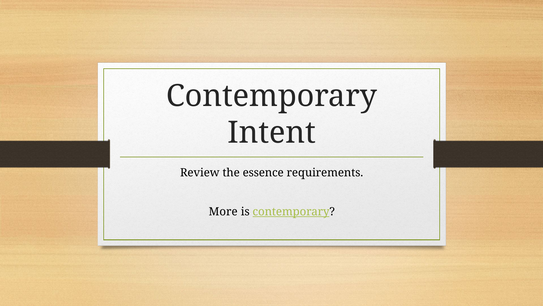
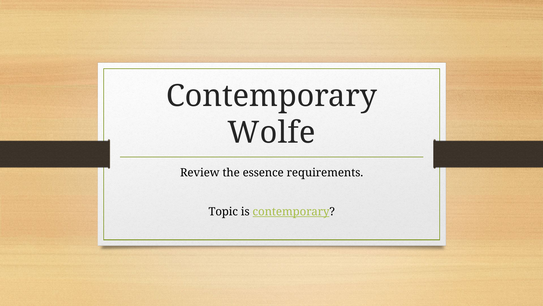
Intent: Intent -> Wolfe
More: More -> Topic
